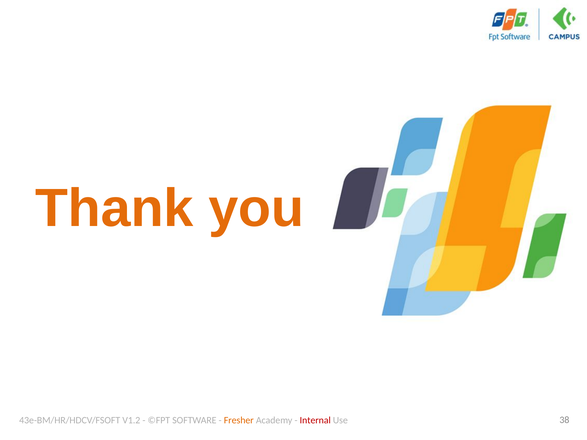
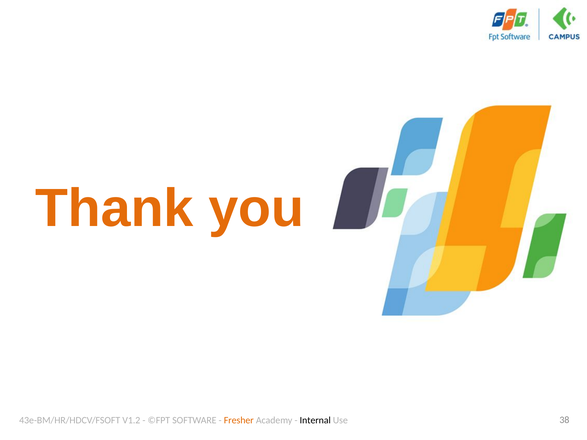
Internal colour: red -> black
